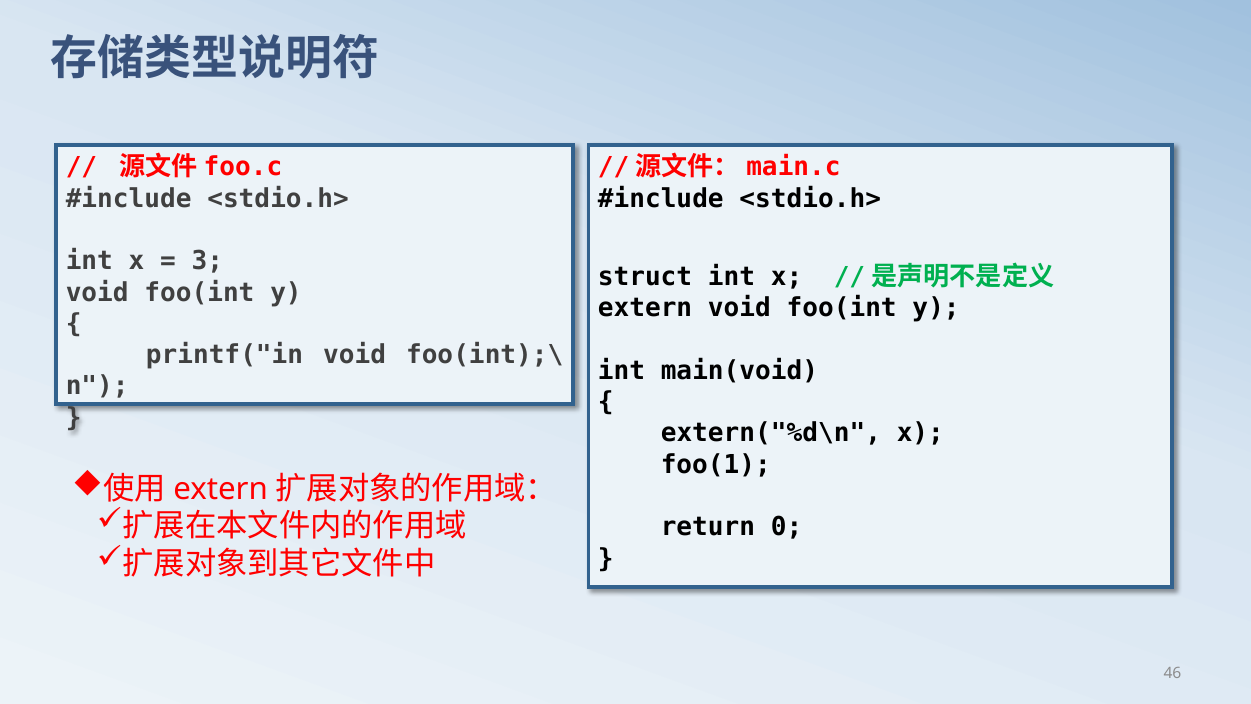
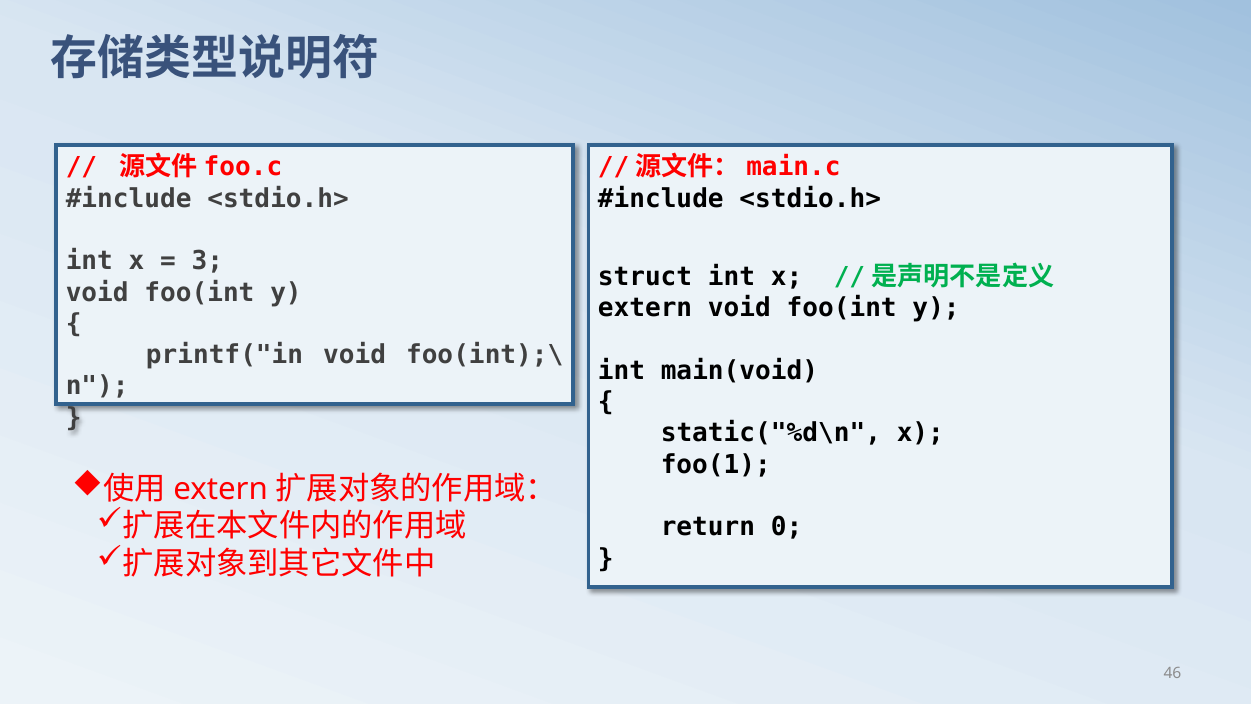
extern("%d\n: extern("%d\n -> static("%d\n
